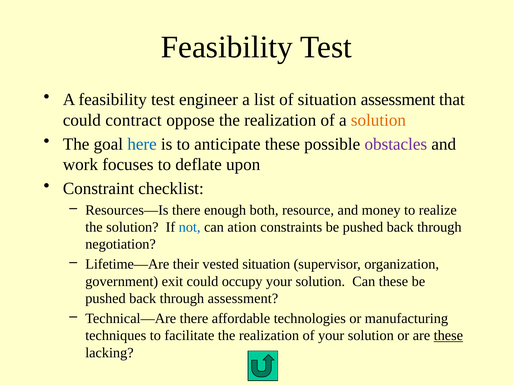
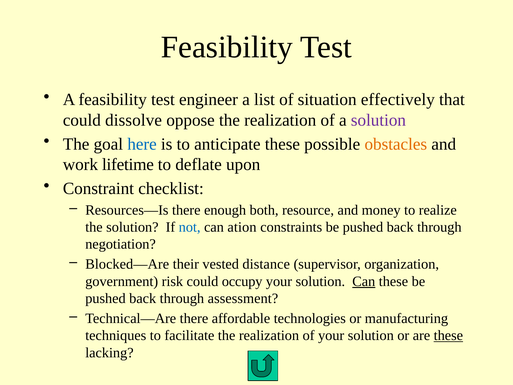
situation assessment: assessment -> effectively
contract: contract -> dissolve
solution at (378, 120) colour: orange -> purple
obstacles colour: purple -> orange
focuses: focuses -> lifetime
Lifetime—Are: Lifetime—Are -> Blocked—Are
vested situation: situation -> distance
exit: exit -> risk
Can at (364, 281) underline: none -> present
